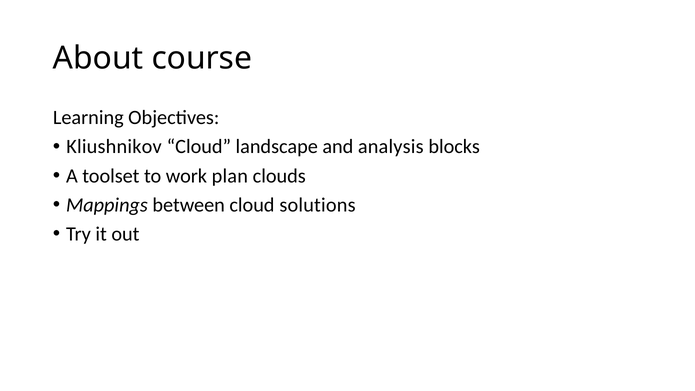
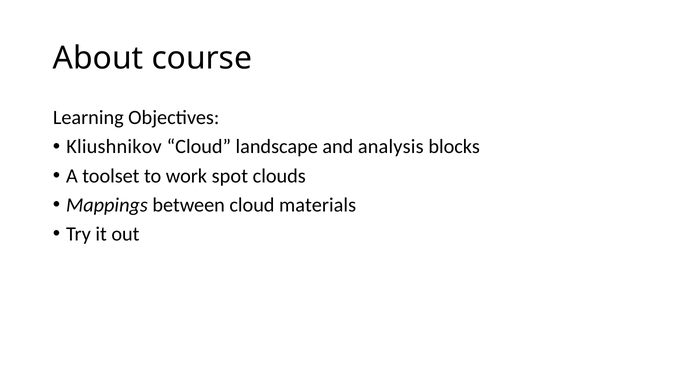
plan: plan -> spot
solutions: solutions -> materials
